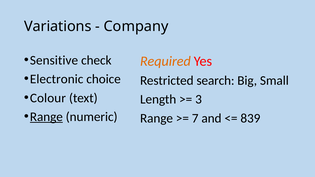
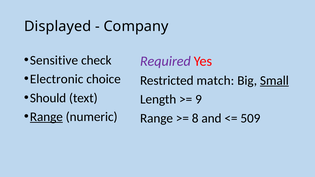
Variations: Variations -> Displayed
Required colour: orange -> purple
search: search -> match
Small underline: none -> present
Colour: Colour -> Should
3: 3 -> 9
7: 7 -> 8
839: 839 -> 509
